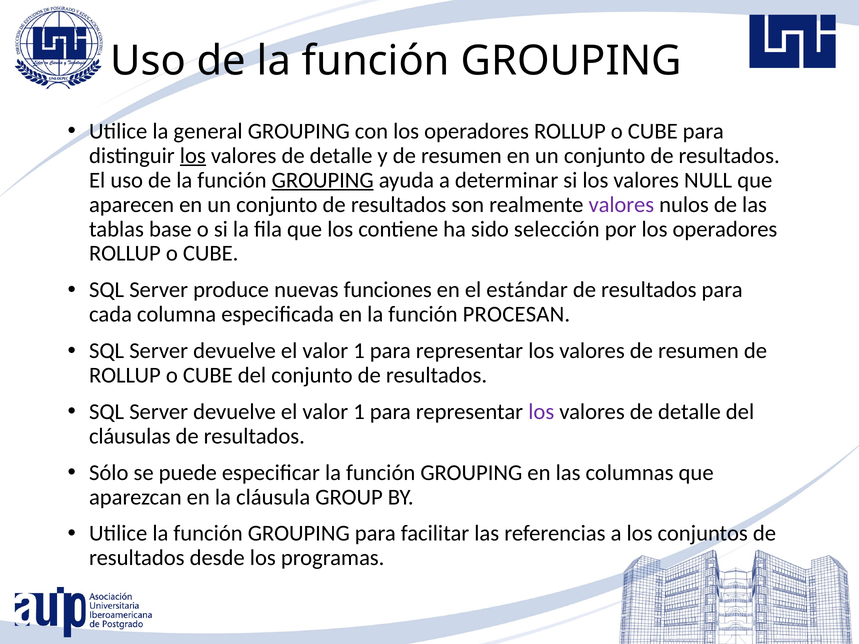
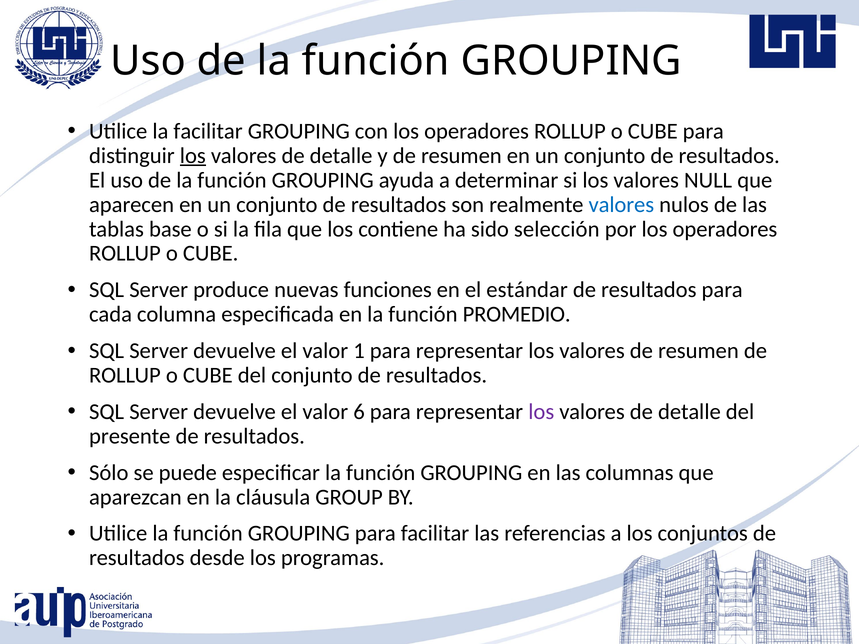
la general: general -> facilitar
GROUPING at (323, 180) underline: present -> none
valores at (621, 205) colour: purple -> blue
PROCESAN: PROCESAN -> PROMEDIO
1 at (359, 412): 1 -> 6
cláusulas: cláusulas -> presente
